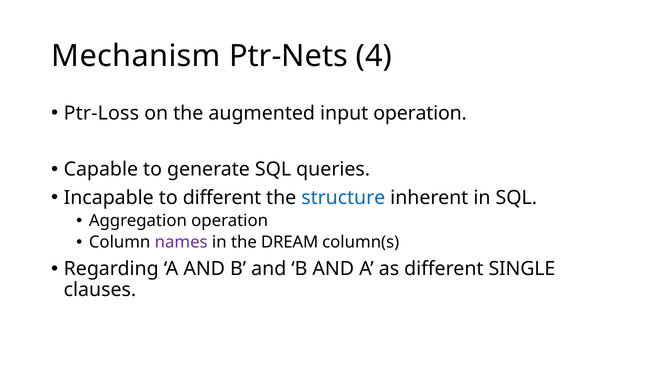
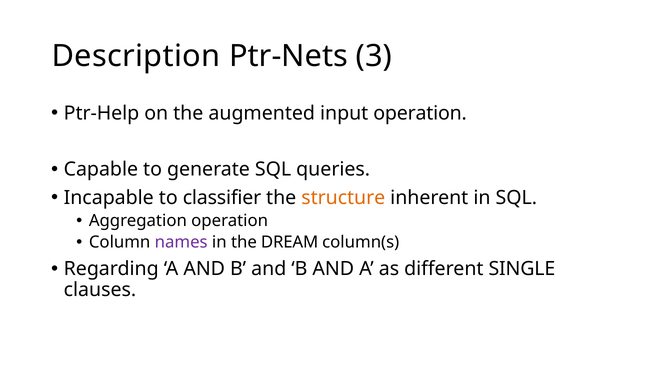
Mechanism: Mechanism -> Description
4: 4 -> 3
Ptr-Loss: Ptr-Loss -> Ptr-Help
to different: different -> classifier
structure colour: blue -> orange
